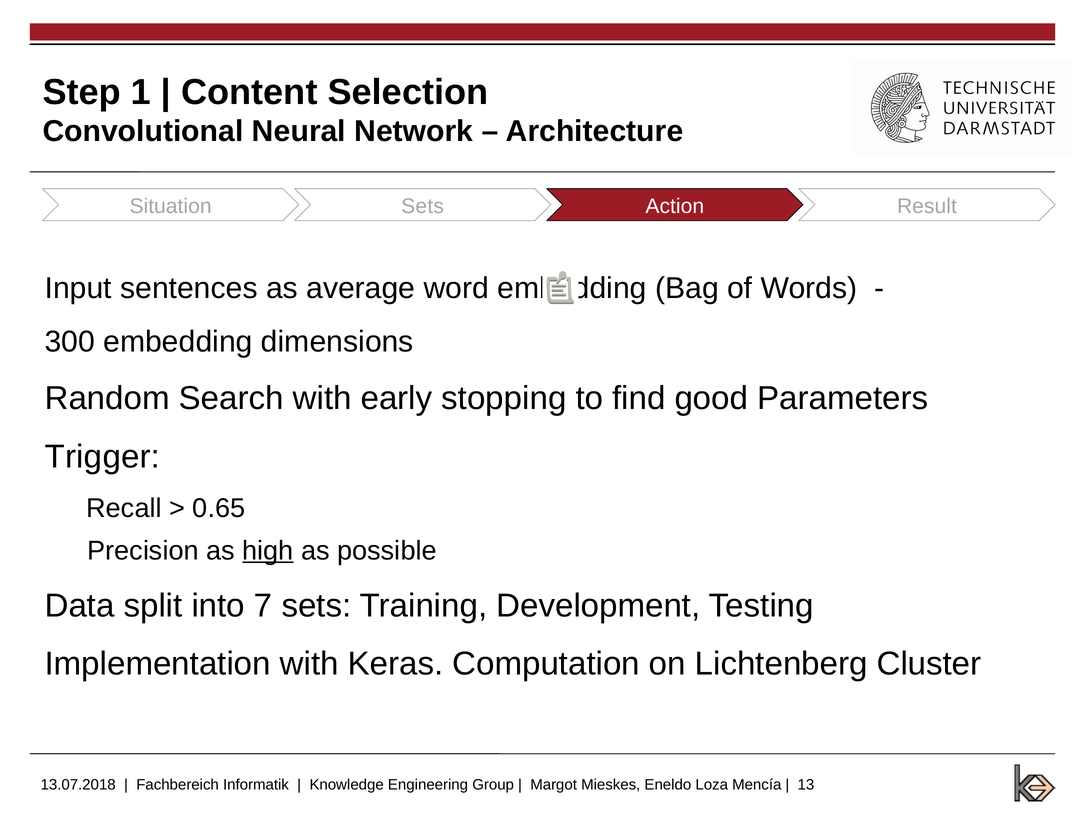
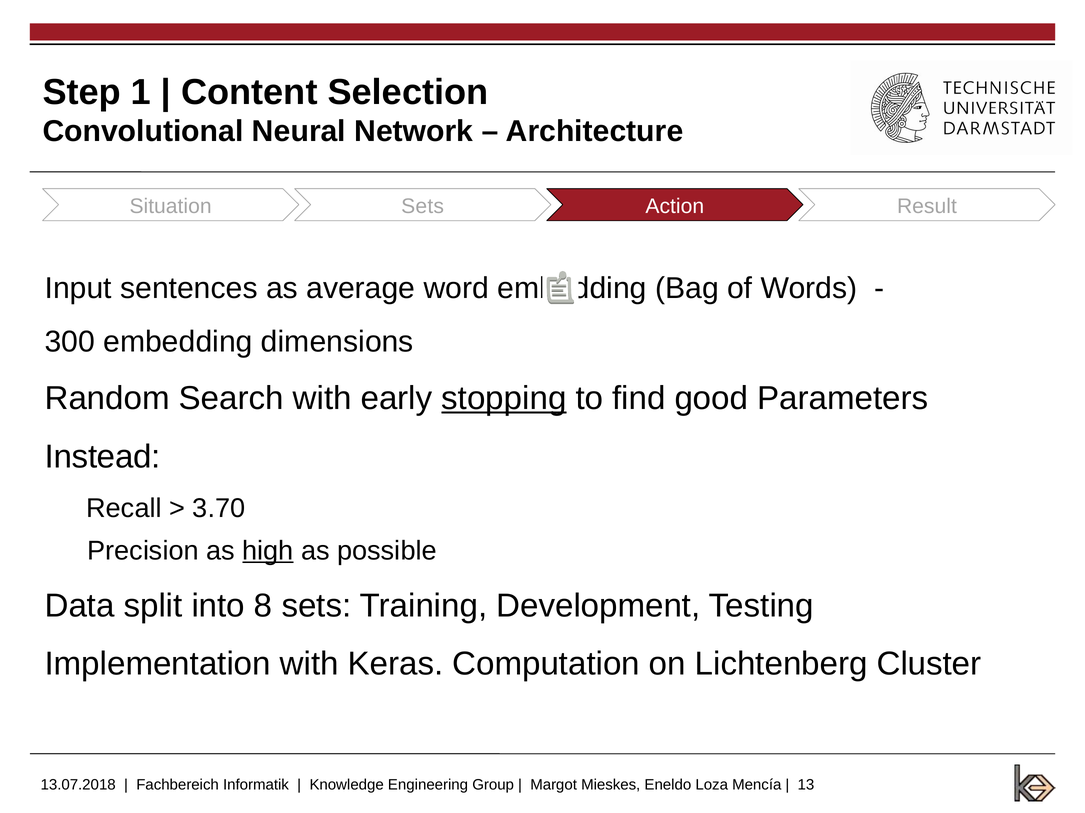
stopping underline: none -> present
Trigger: Trigger -> Instead
0.65: 0.65 -> 3.70
7: 7 -> 8
